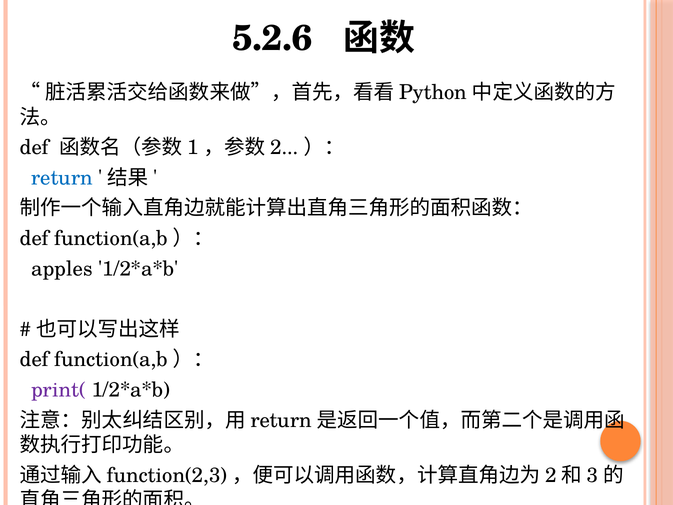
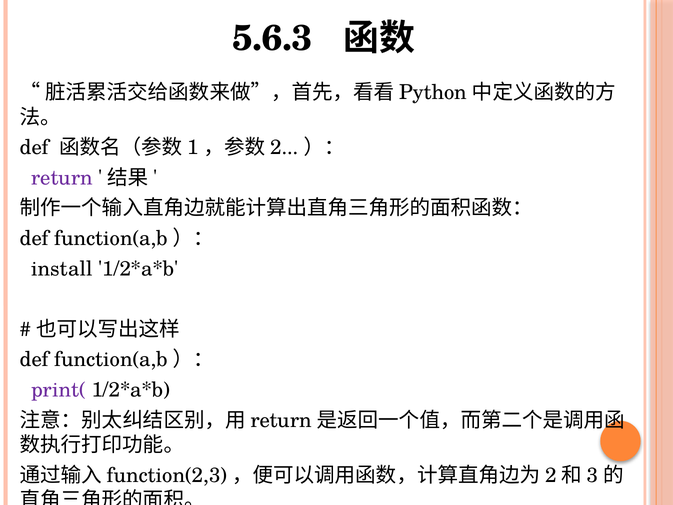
5.2.6: 5.2.6 -> 5.6.3
return colour: blue -> purple
apples: apples -> install
